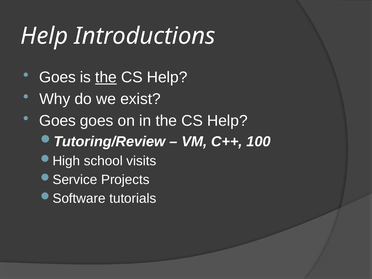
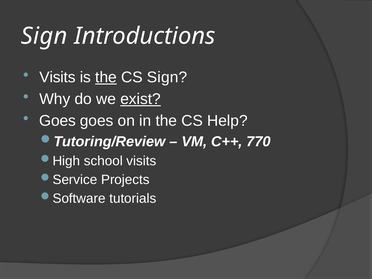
Help at (44, 36): Help -> Sign
Goes at (58, 77): Goes -> Visits
Help at (167, 77): Help -> Sign
exist underline: none -> present
100: 100 -> 770
